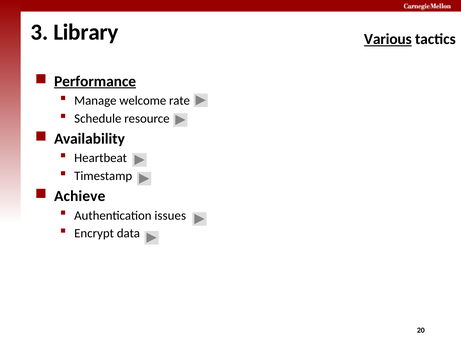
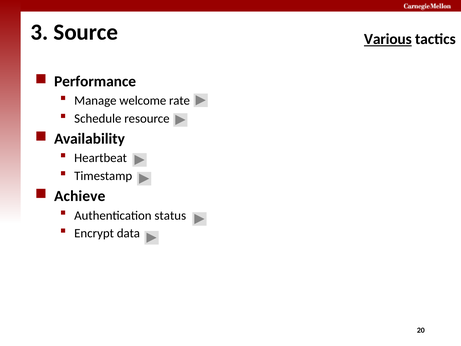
Library: Library -> Source
Performance underline: present -> none
issues: issues -> status
